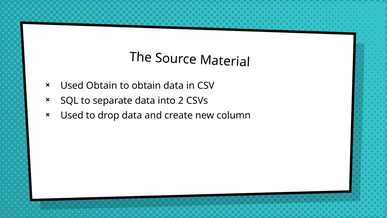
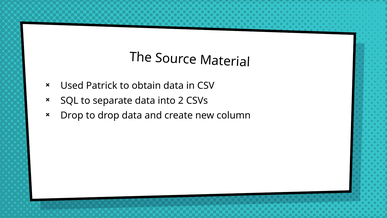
Used Obtain: Obtain -> Patrick
Used at (72, 115): Used -> Drop
